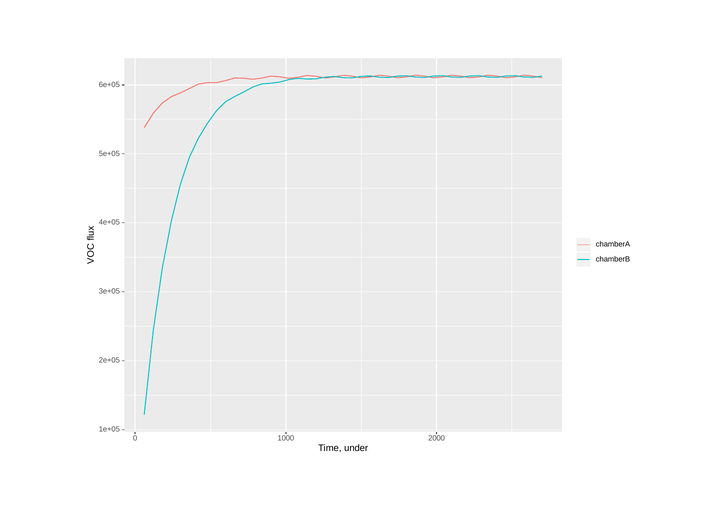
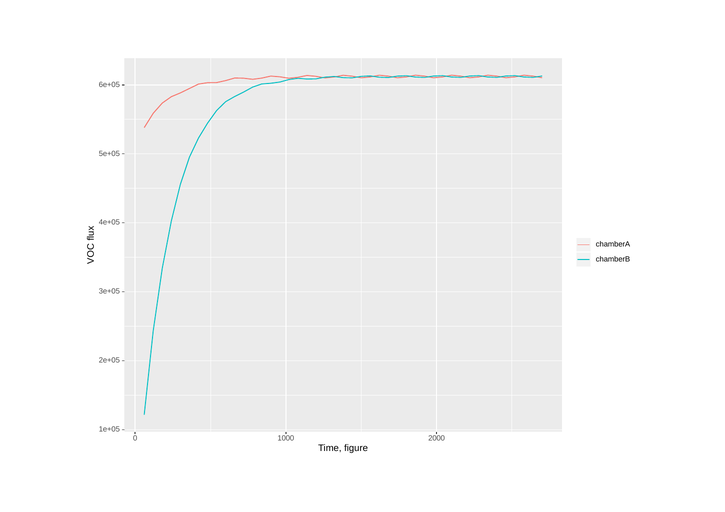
under: under -> figure
